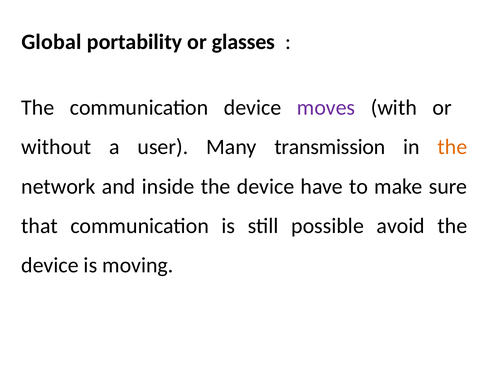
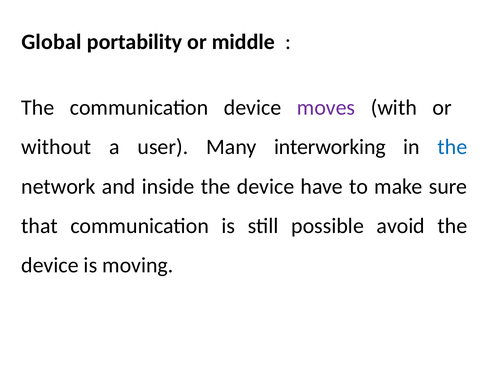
glasses: glasses -> middle
transmission: transmission -> interworking
the at (452, 147) colour: orange -> blue
